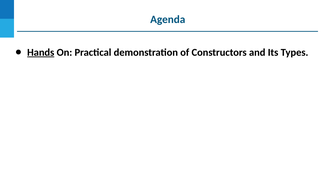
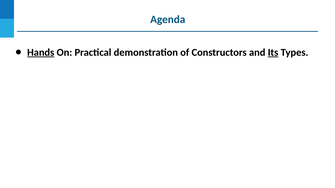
Its underline: none -> present
